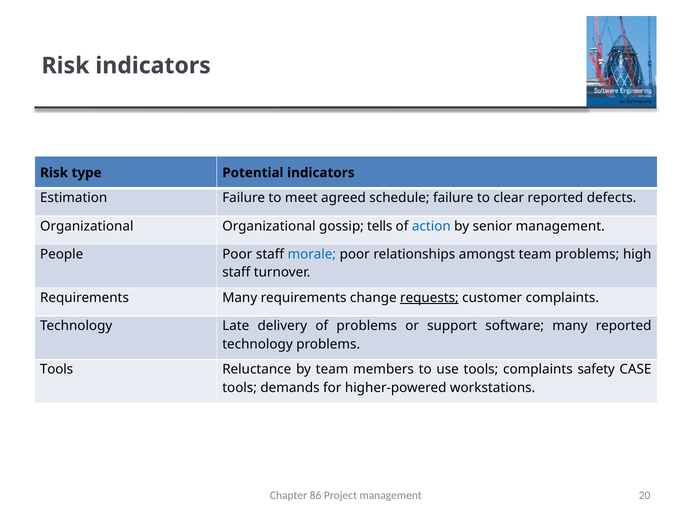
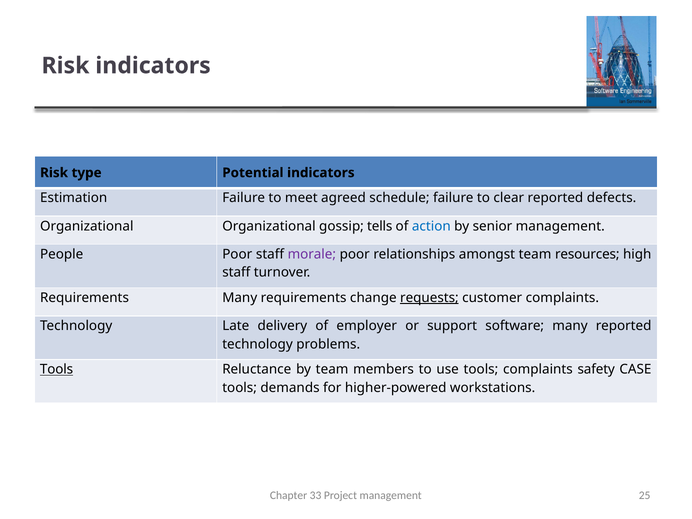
morale colour: blue -> purple
team problems: problems -> resources
of problems: problems -> employer
Tools at (57, 369) underline: none -> present
86: 86 -> 33
20: 20 -> 25
